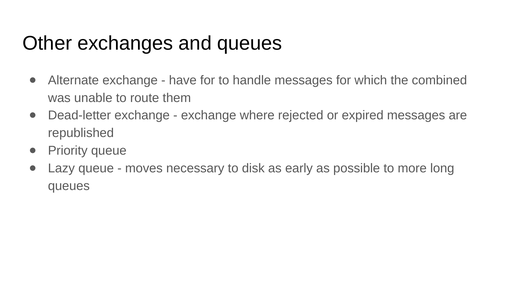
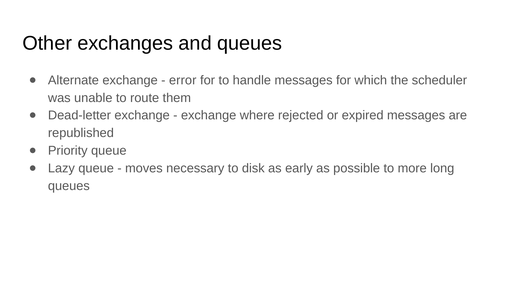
have: have -> error
combined: combined -> scheduler
